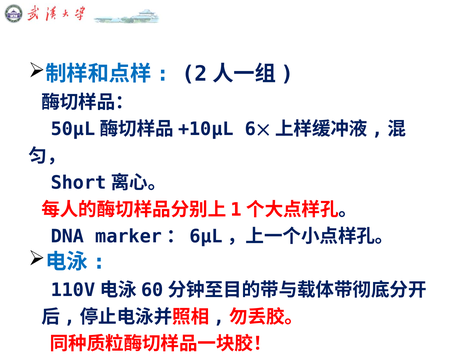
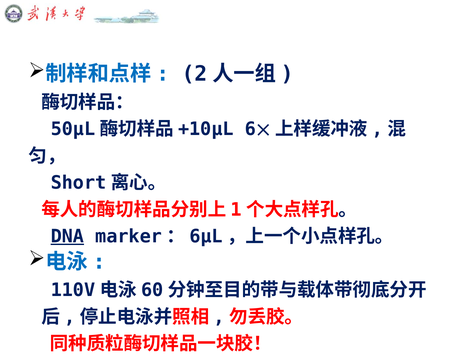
DNA underline: none -> present
